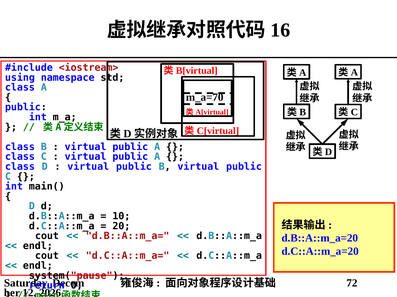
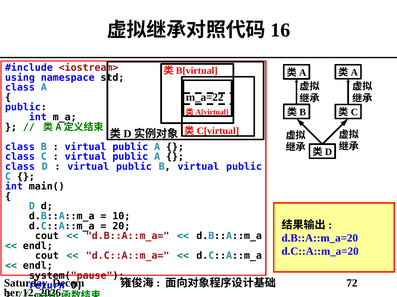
m_a=70: m_a=70 -> m_a=22
